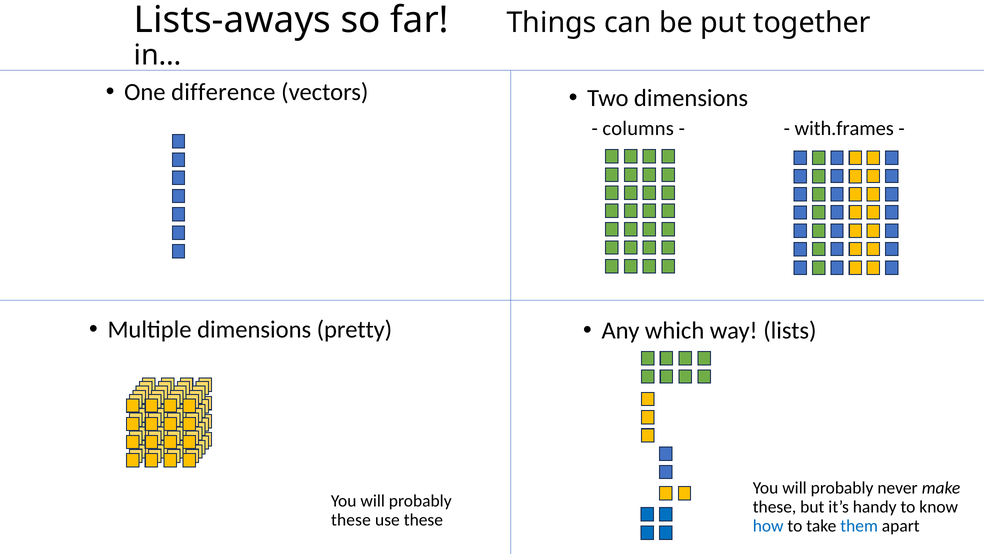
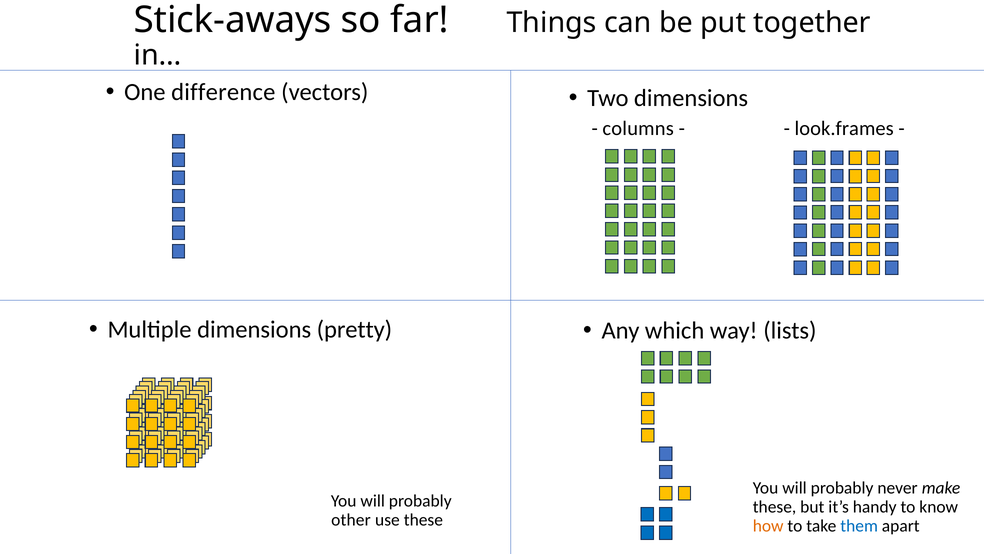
Lists-aways: Lists-aways -> Stick-aways
with.frames: with.frames -> look.frames
these at (351, 519): these -> other
how colour: blue -> orange
